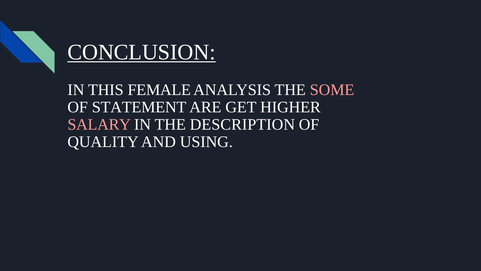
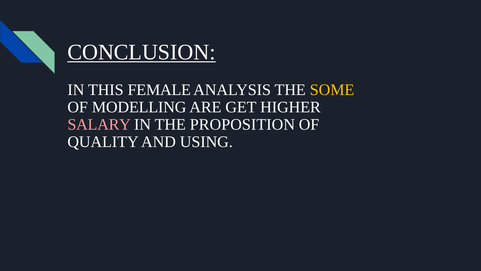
SOME colour: pink -> yellow
STATEMENT: STATEMENT -> MODELLING
DESCRIPTION: DESCRIPTION -> PROPOSITION
